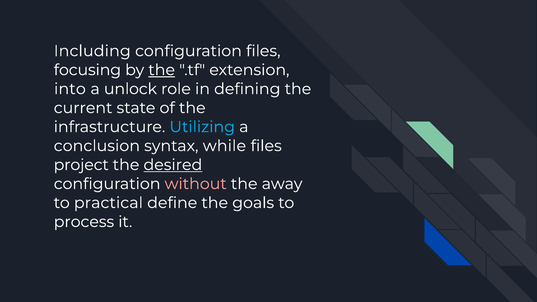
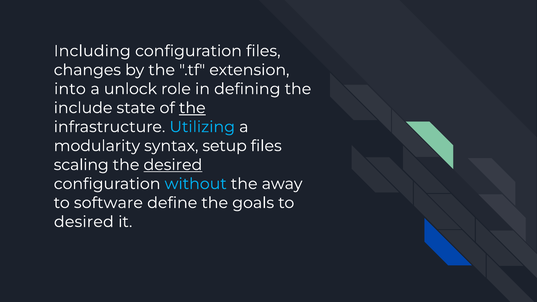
focusing: focusing -> changes
the at (162, 70) underline: present -> none
current: current -> include
the at (192, 108) underline: none -> present
conclusion: conclusion -> modularity
while: while -> setup
project: project -> scaling
without colour: pink -> light blue
practical: practical -> software
process at (84, 222): process -> desired
